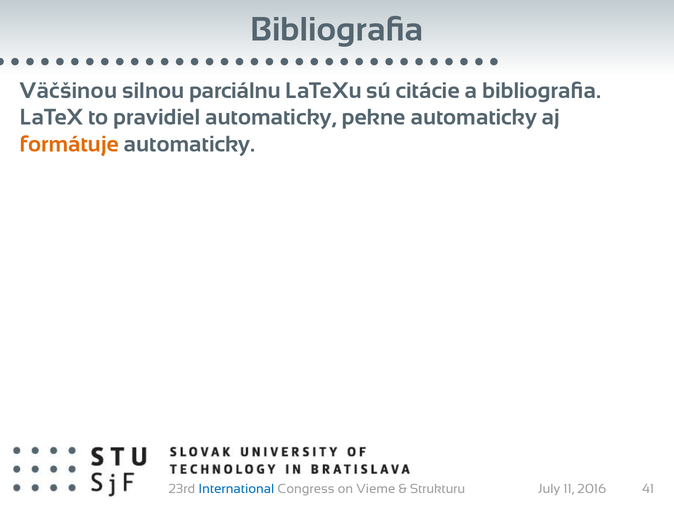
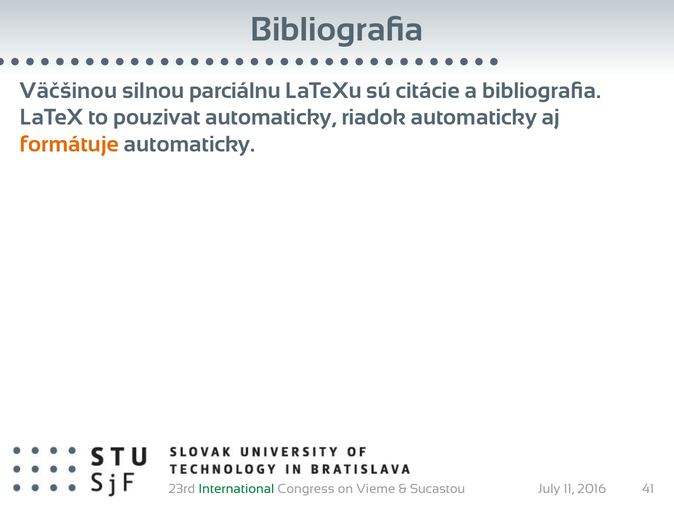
pravidiel: pravidiel -> pouzivat
pekne: pekne -> riadok
International colour: blue -> green
Strukturu: Strukturu -> Sucastou
